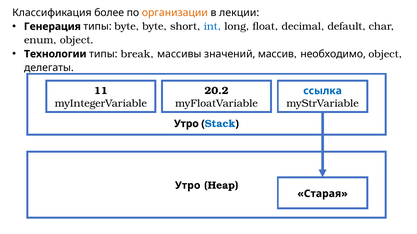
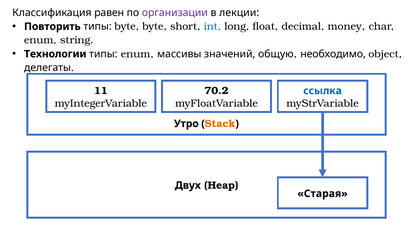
более: более -> равен
организации colour: orange -> purple
Генерация: Генерация -> Повторить
default: default -> money
enum object: object -> string
типы break: break -> enum
массив: массив -> общую
20.2: 20.2 -> 70.2
Stack colour: blue -> orange
Утро at (188, 186): Утро -> Двух
